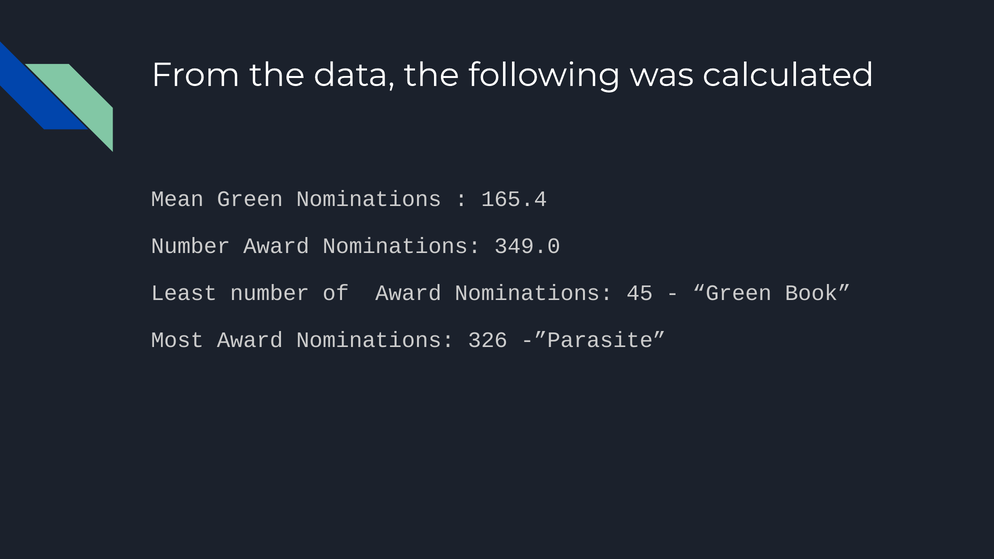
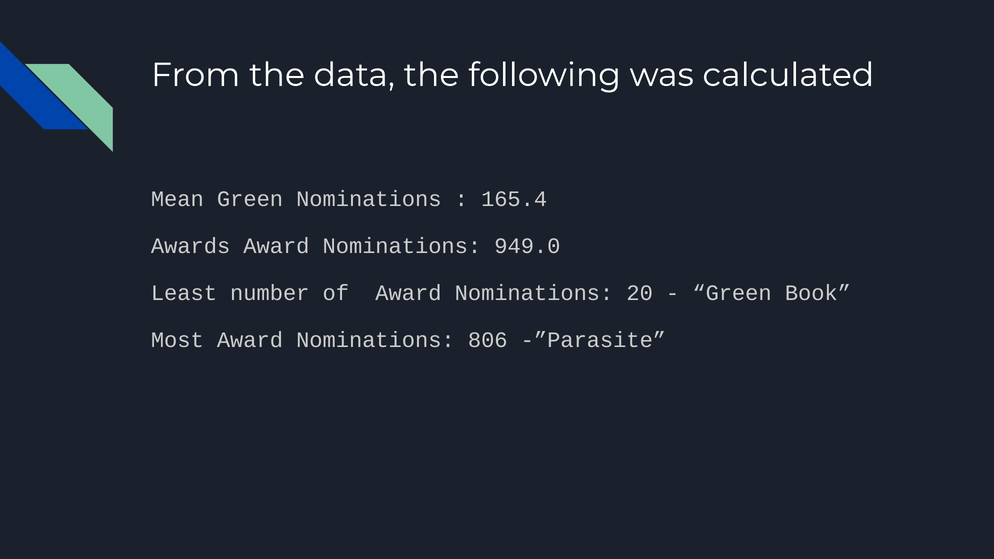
Number at (191, 246): Number -> Awards
349.0: 349.0 -> 949.0
45: 45 -> 20
326: 326 -> 806
